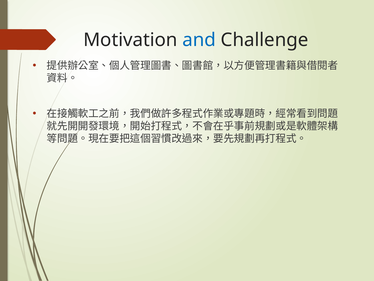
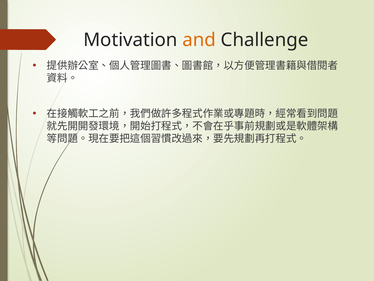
and colour: blue -> orange
